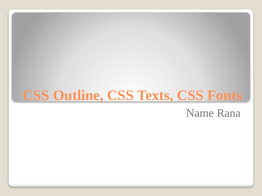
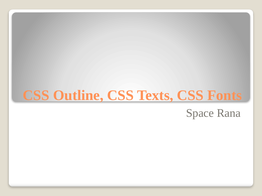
Name: Name -> Space
